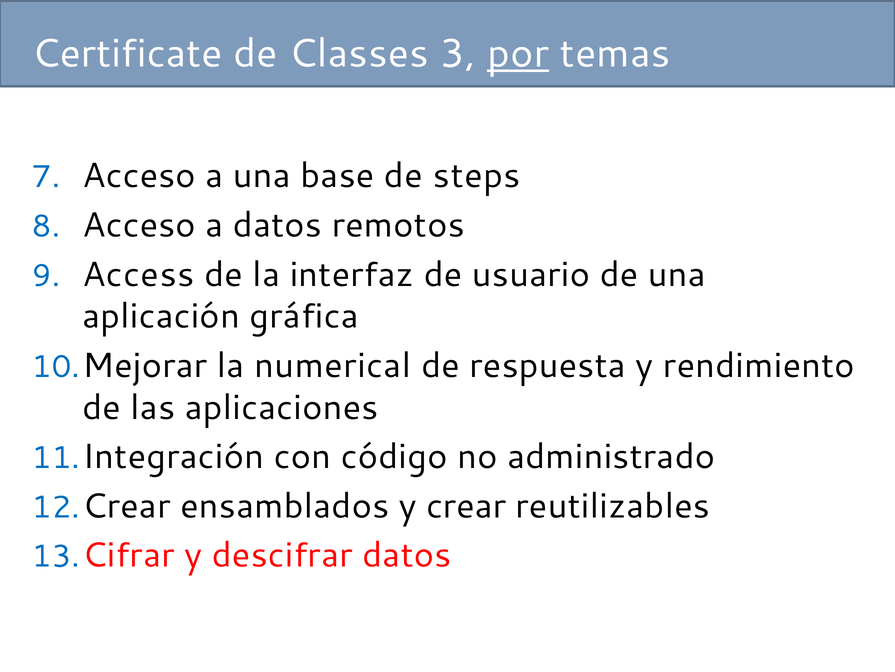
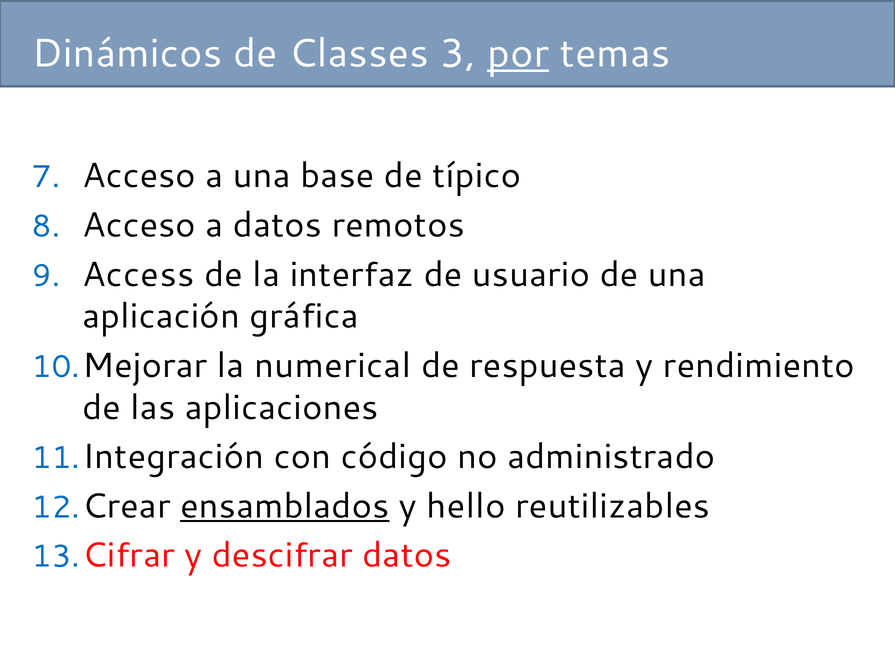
Certificate: Certificate -> Dinámicos
steps: steps -> típico
ensamblados underline: none -> present
y crear: crear -> hello
